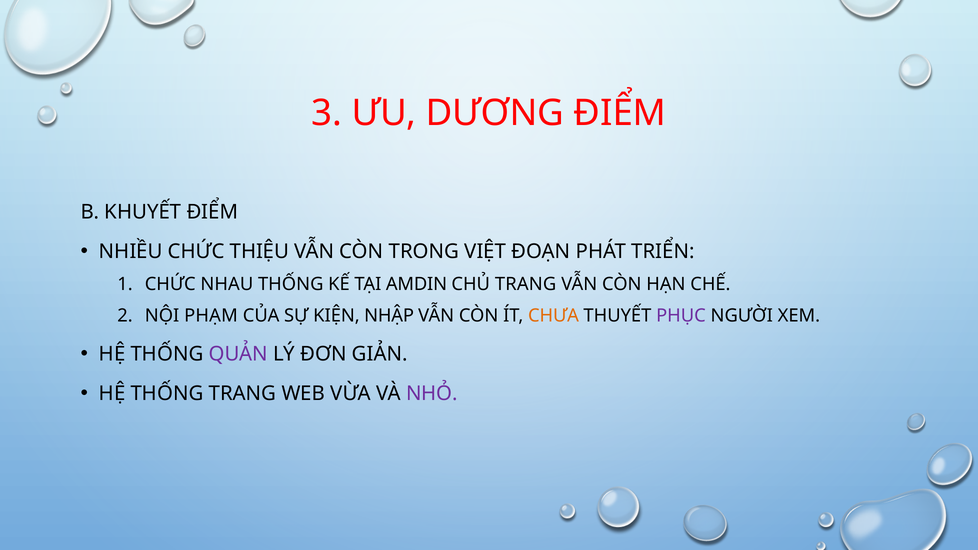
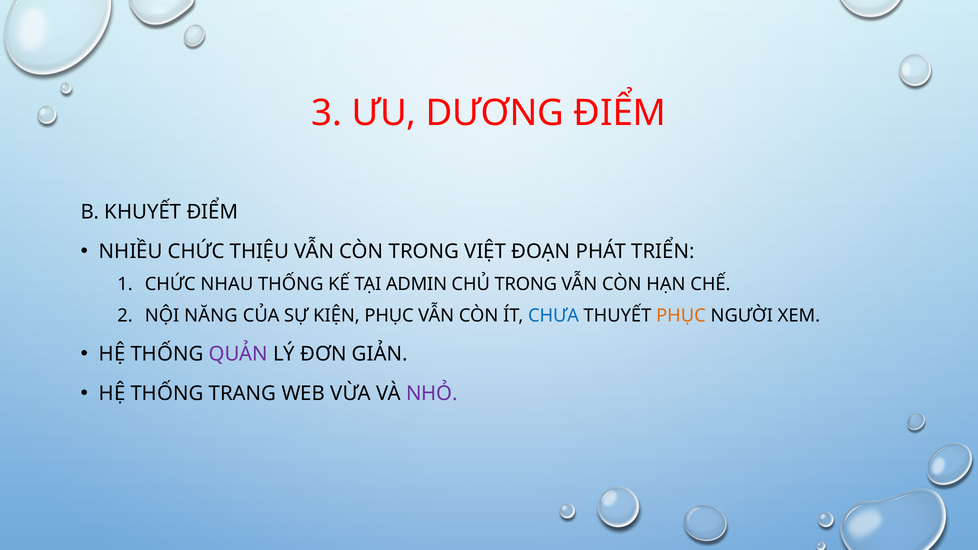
AMDIN: AMDIN -> ADMIN
CHỦ TRANG: TRANG -> TRONG
PHẠM: PHẠM -> NĂNG
KIỆN NHẬP: NHẬP -> PHỤC
CHƯA colour: orange -> blue
PHỤC at (681, 316) colour: purple -> orange
